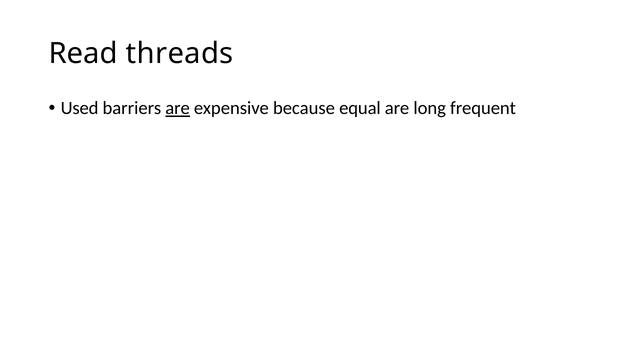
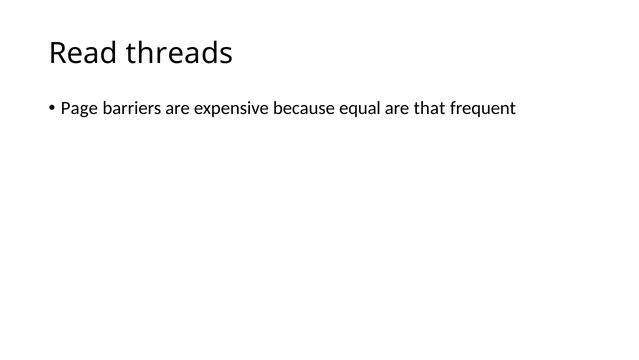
Used: Used -> Page
are at (178, 108) underline: present -> none
long: long -> that
